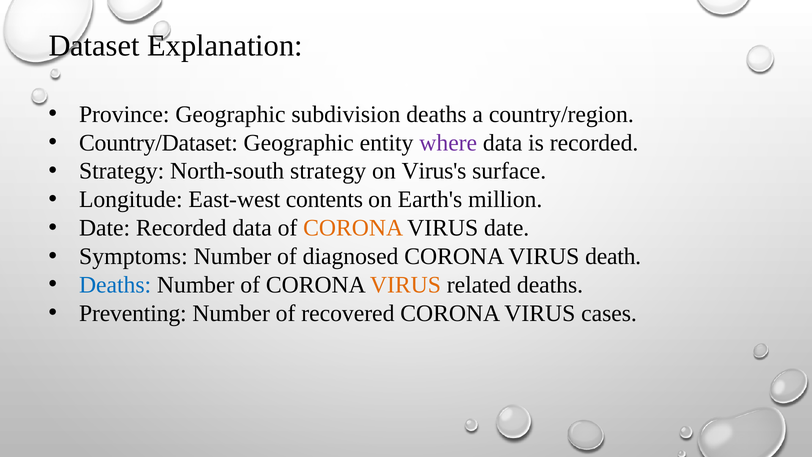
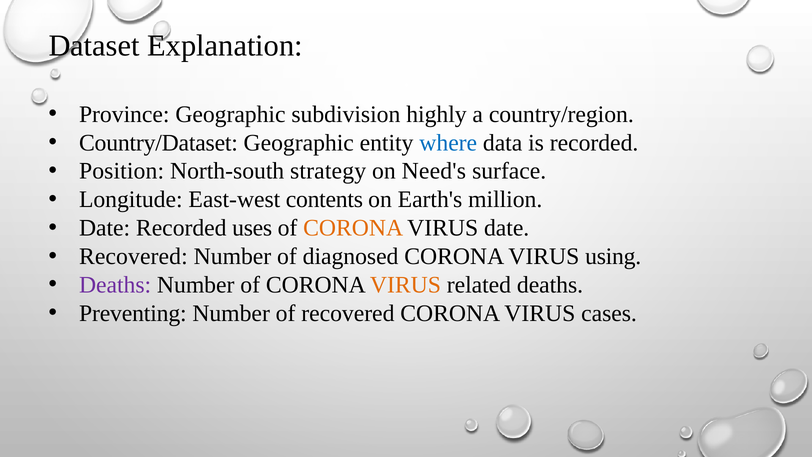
subdivision deaths: deaths -> highly
where colour: purple -> blue
Strategy at (122, 171): Strategy -> Position
Virus's: Virus's -> Need's
Recorded data: data -> uses
Symptoms at (133, 256): Symptoms -> Recovered
death: death -> using
Deaths at (115, 285) colour: blue -> purple
